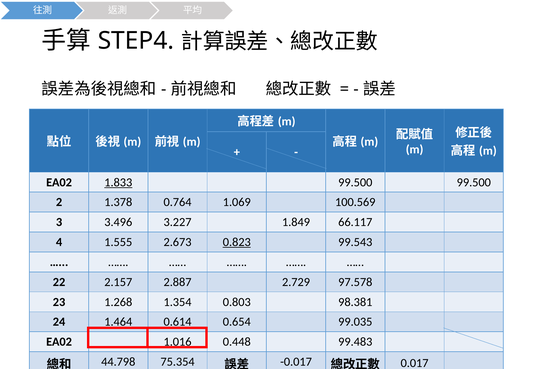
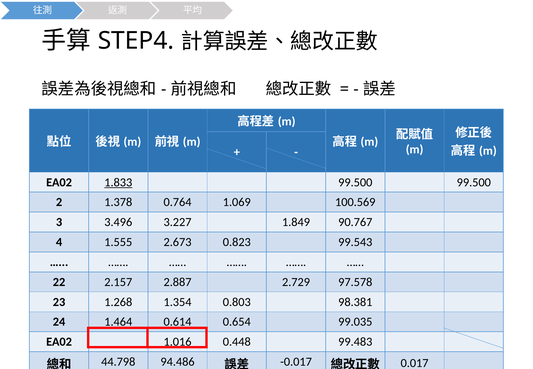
66.117: 66.117 -> 90.767
0.823 underline: present -> none
75.354: 75.354 -> 94.486
